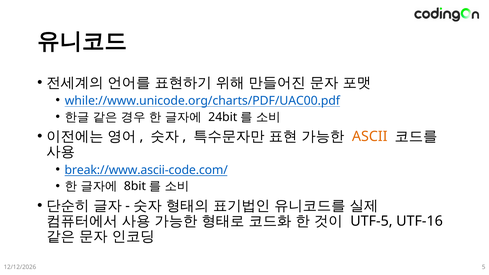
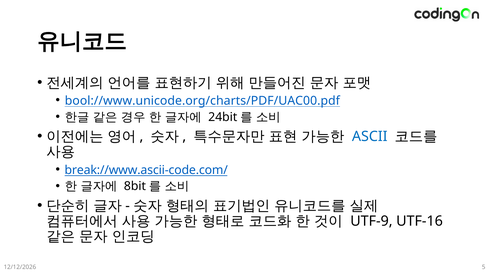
while://www.unicode.org/charts/PDF/UAC00.pdf: while://www.unicode.org/charts/PDF/UAC00.pdf -> bool://www.unicode.org/charts/PDF/UAC00.pdf
ASCII colour: orange -> blue
UTF-5: UTF-5 -> UTF-9
